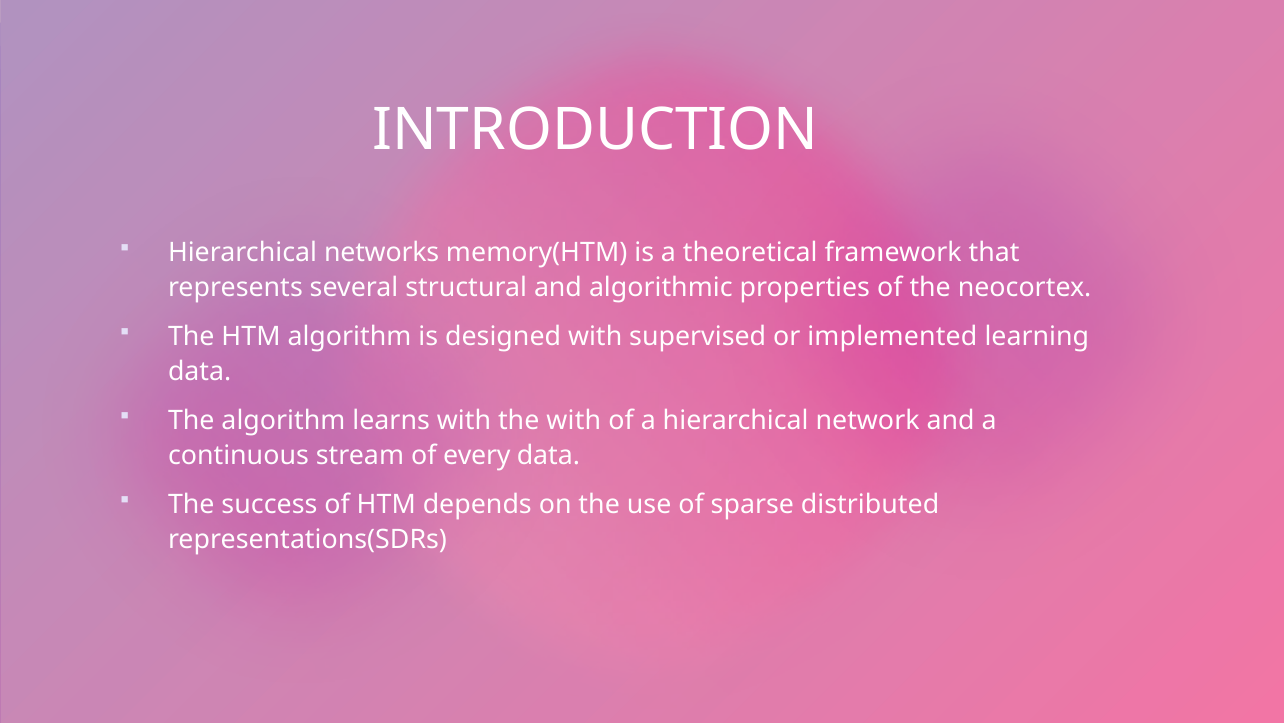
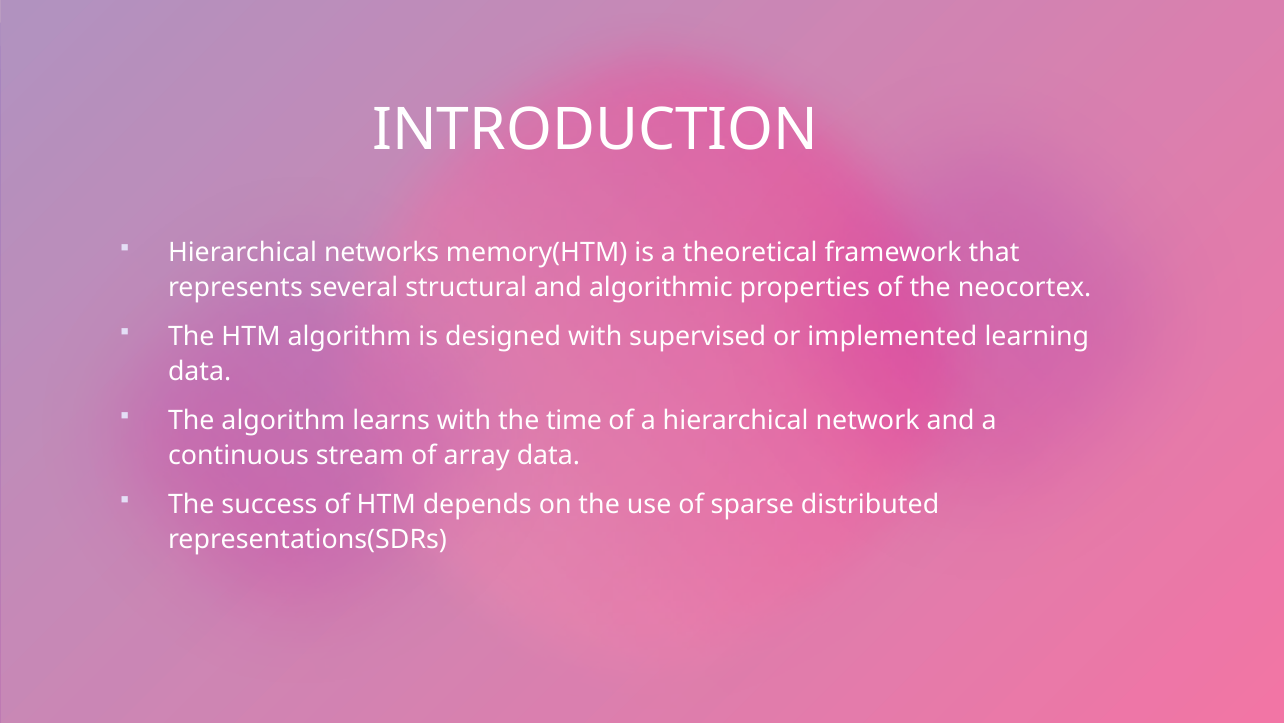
the with: with -> time
every: every -> array
